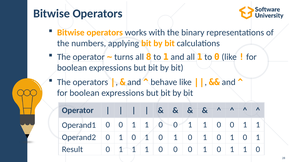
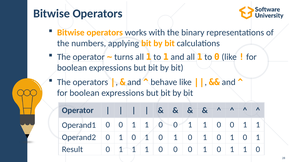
turns all 8: 8 -> 1
